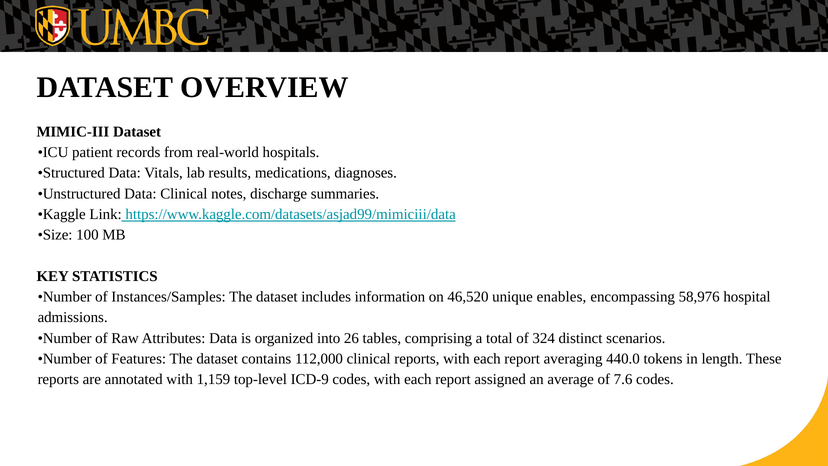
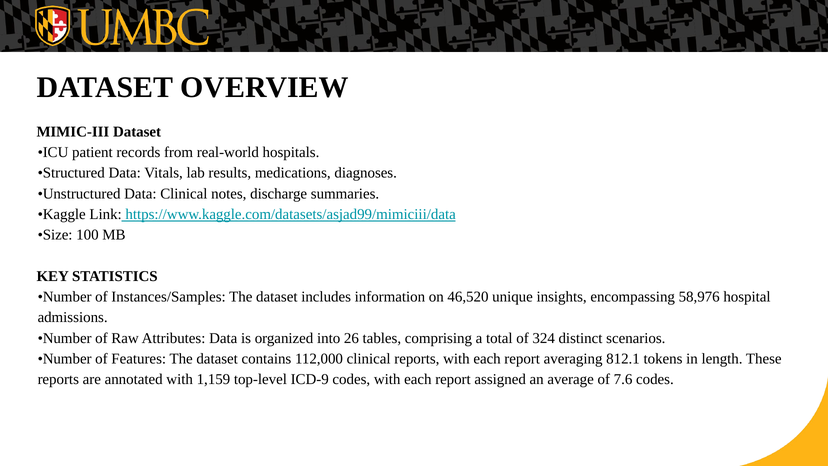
enables: enables -> insights
440.0: 440.0 -> 812.1
